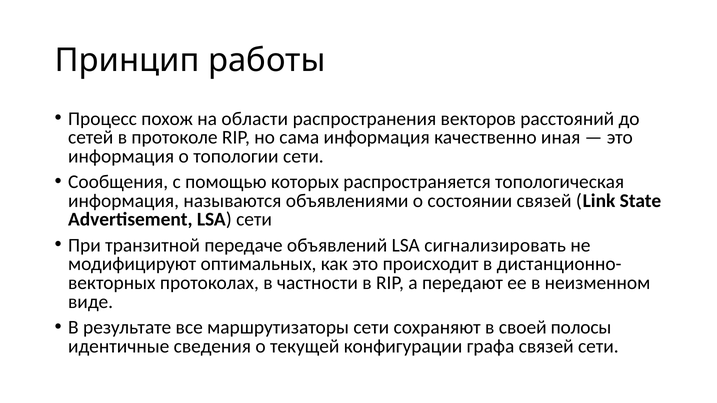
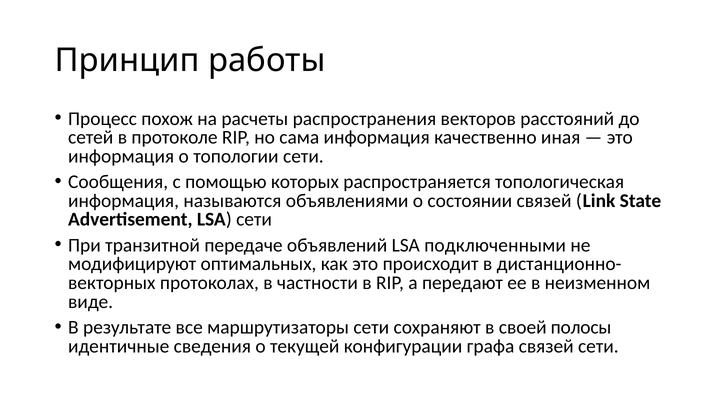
области: области -> расчеты
сигнализировать: сигнализировать -> подключенными
